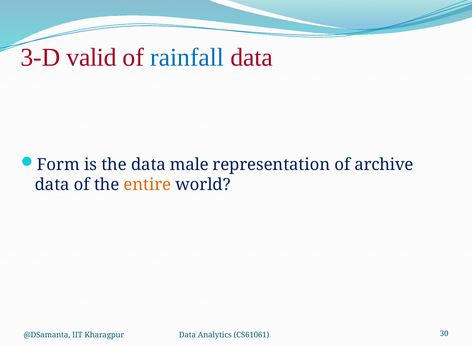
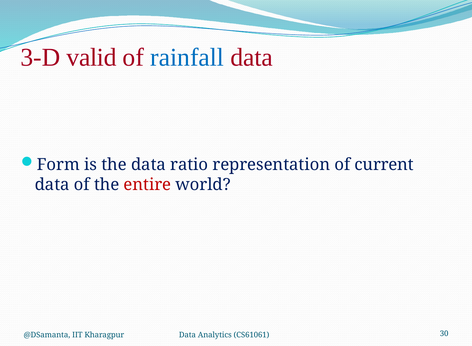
male: male -> ratio
archive: archive -> current
entire colour: orange -> red
